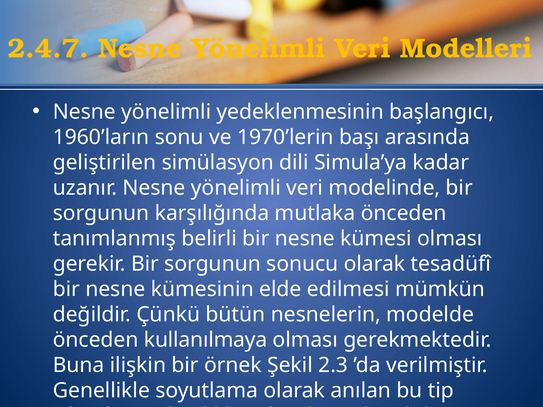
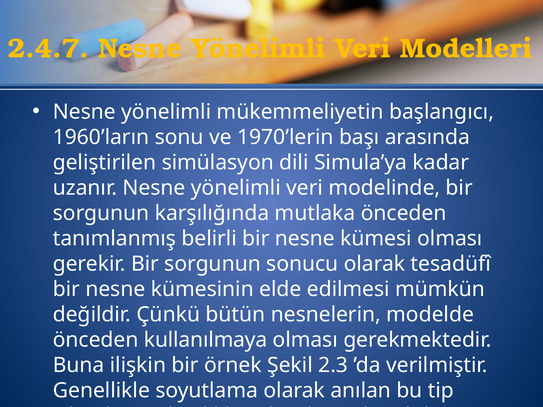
yedeklenmesinin: yedeklenmesinin -> mükemmeliyetin
